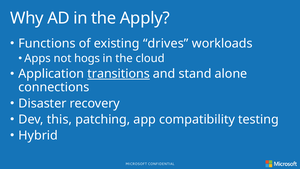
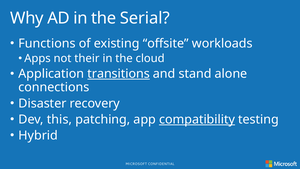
Apply: Apply -> Serial
drives: drives -> offsite
hogs: hogs -> their
compatibility underline: none -> present
